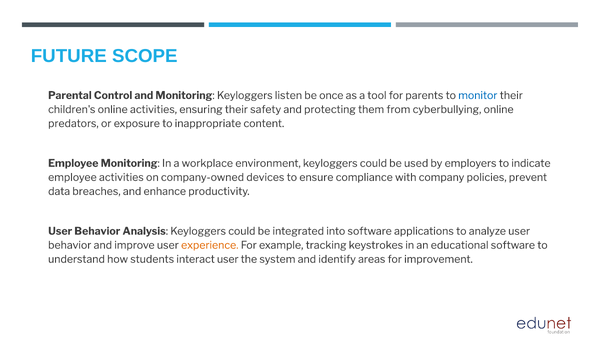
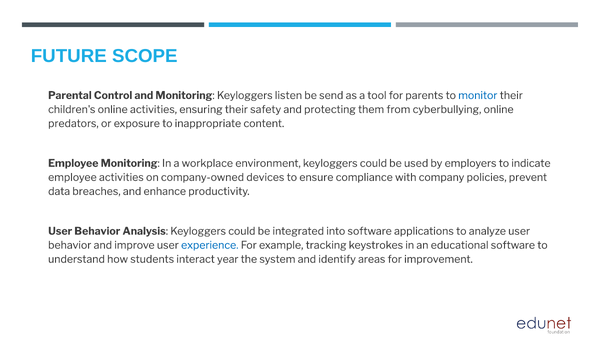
once: once -> send
experience colour: orange -> blue
interact user: user -> year
